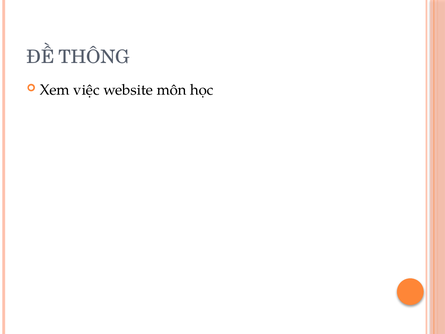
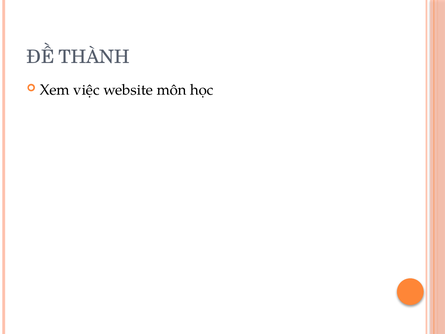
THÔNG: THÔNG -> THÀNH
